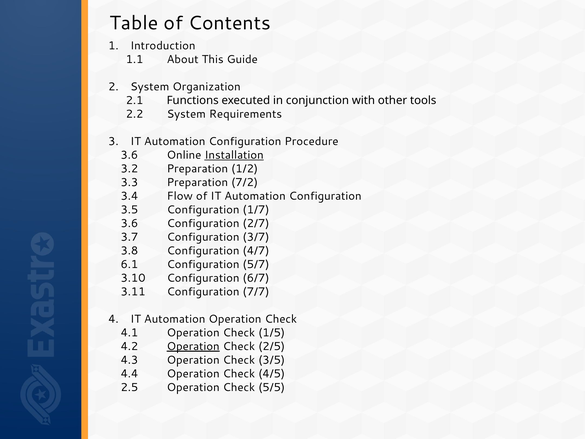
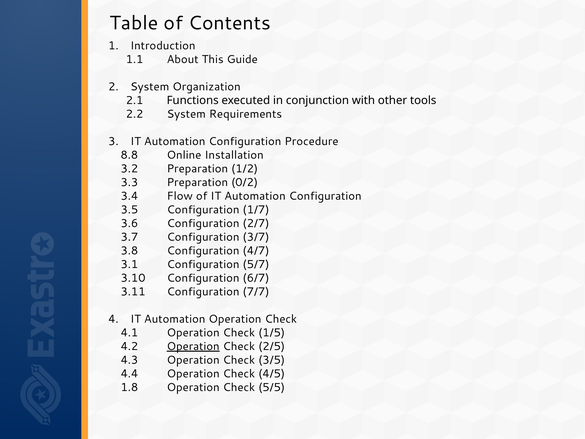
3.6 at (129, 155): 3.6 -> 8.8
Installation underline: present -> none
7/2: 7/2 -> 0/2
6.1: 6.1 -> 3.1
2.5: 2.5 -> 1.8
